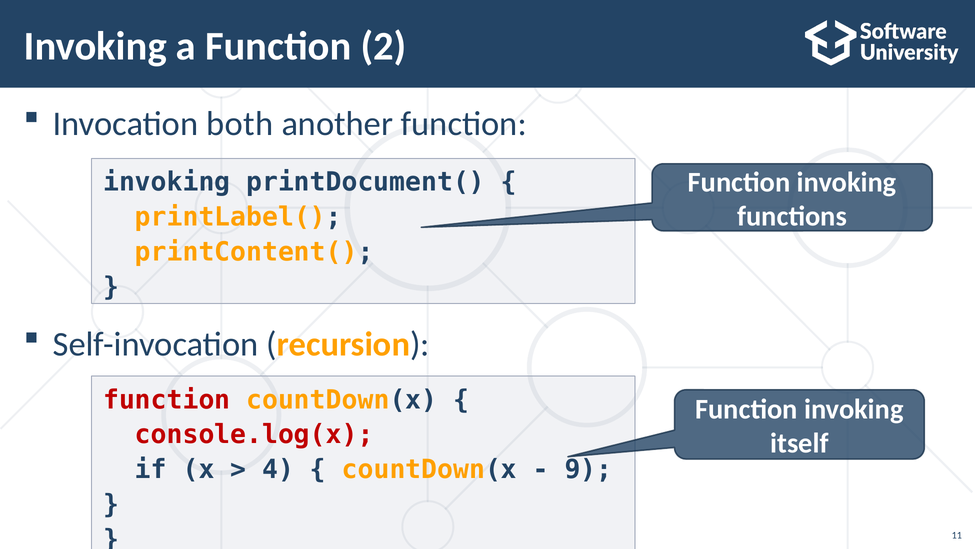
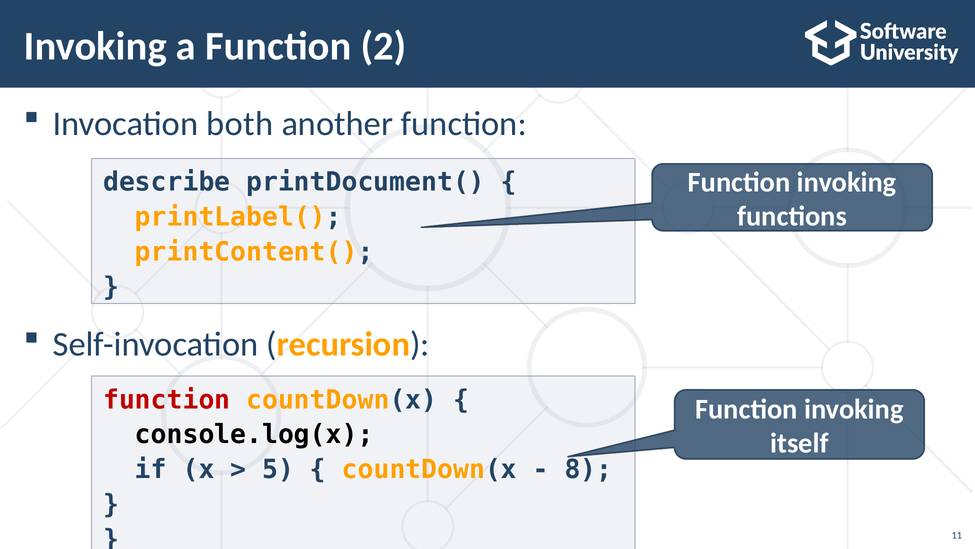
invoking at (167, 182): invoking -> describe
console.log(x colour: red -> black
4: 4 -> 5
9: 9 -> 8
